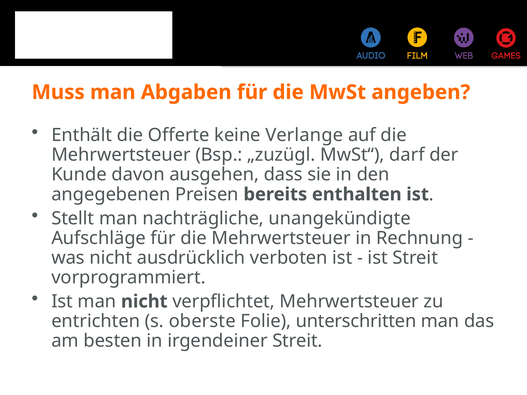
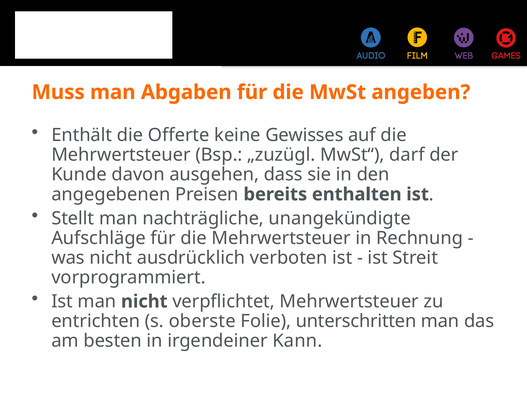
Verlange: Verlange -> Gewisses
irgendeiner Streit: Streit -> Kann
